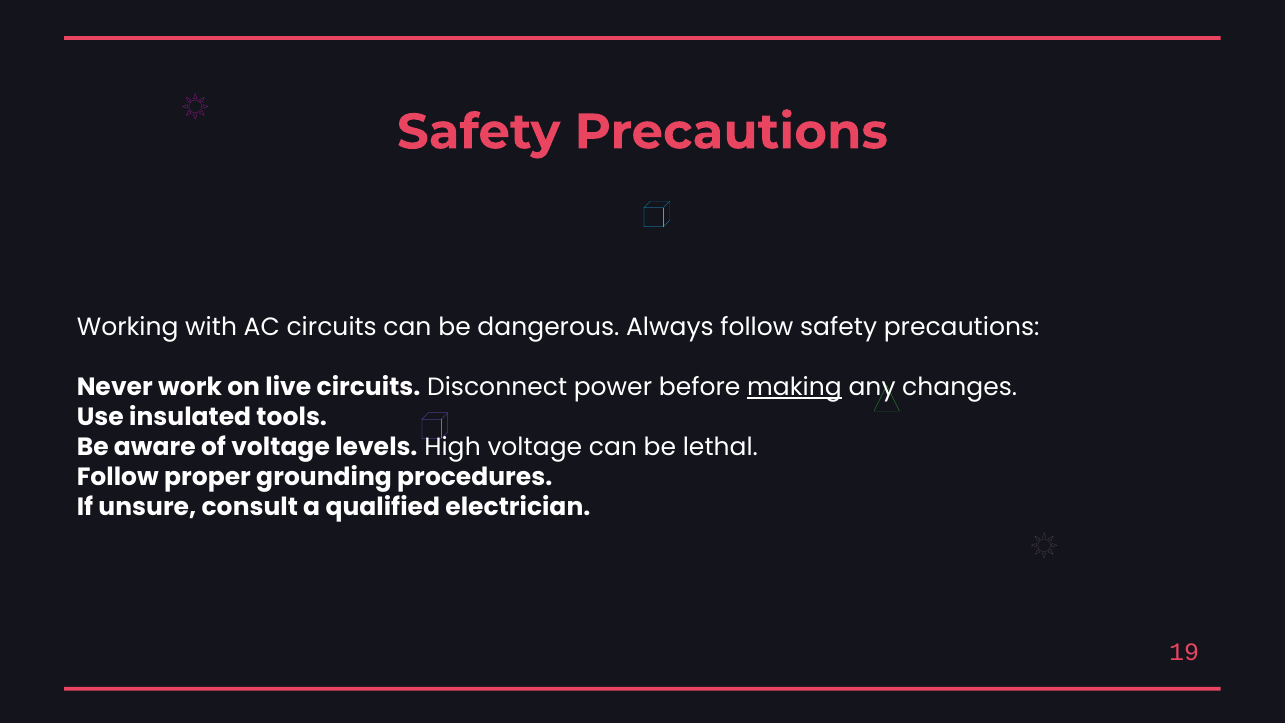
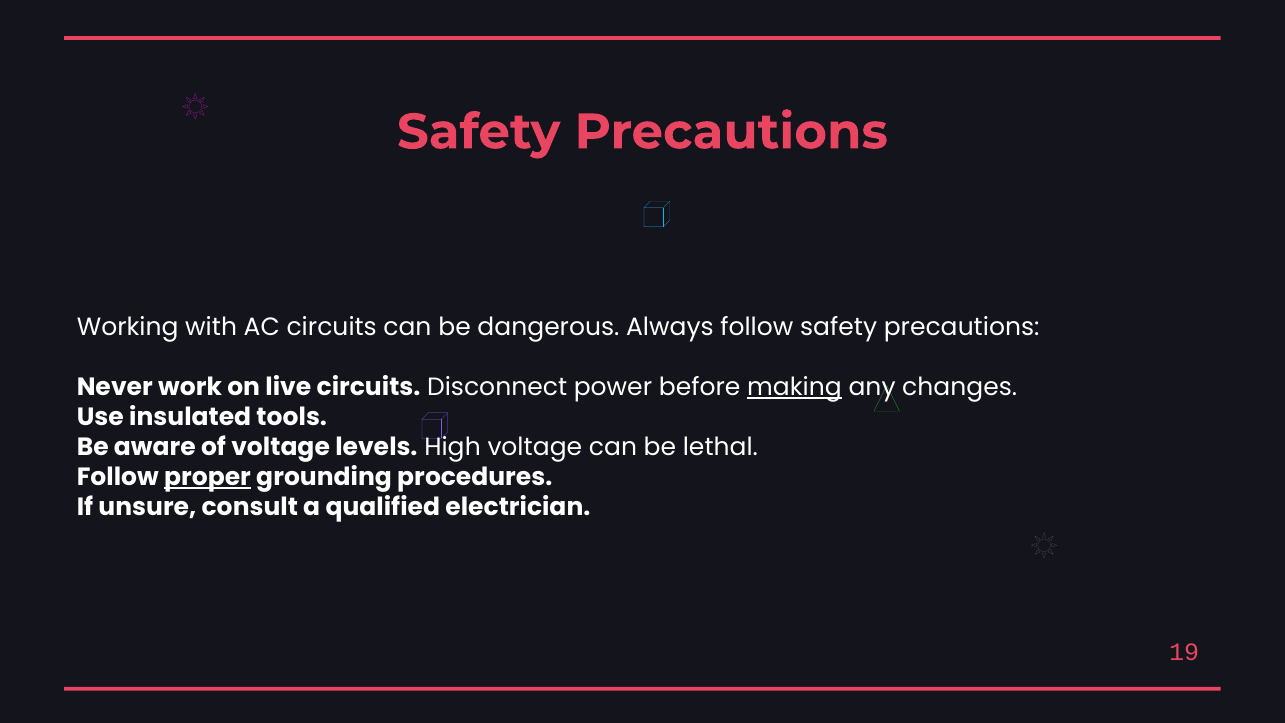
proper underline: none -> present
